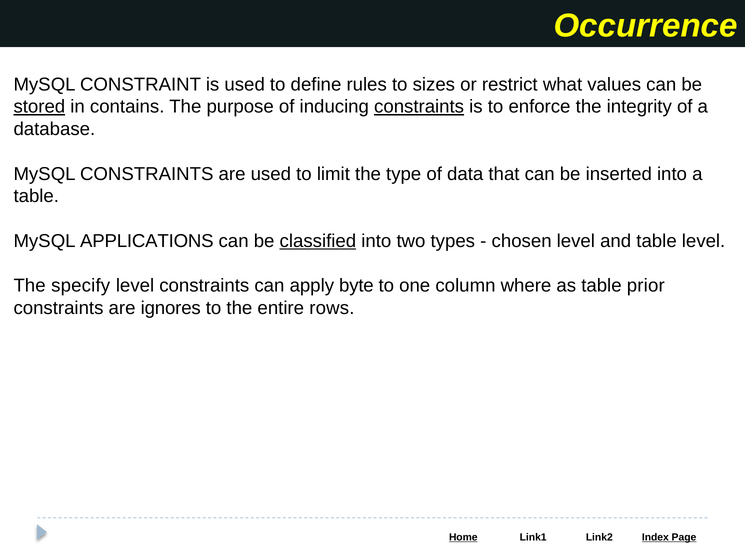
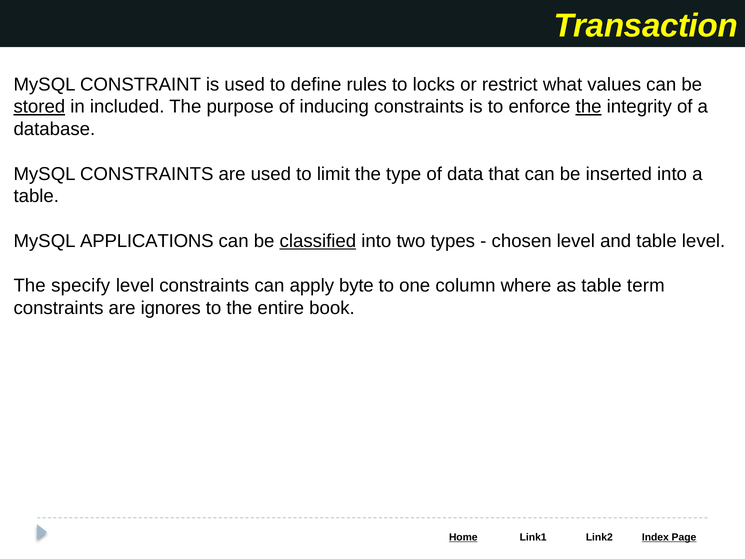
Occurrence: Occurrence -> Transaction
sizes: sizes -> locks
contains: contains -> included
constraints at (419, 107) underline: present -> none
the at (589, 107) underline: none -> present
prior: prior -> term
rows: rows -> book
